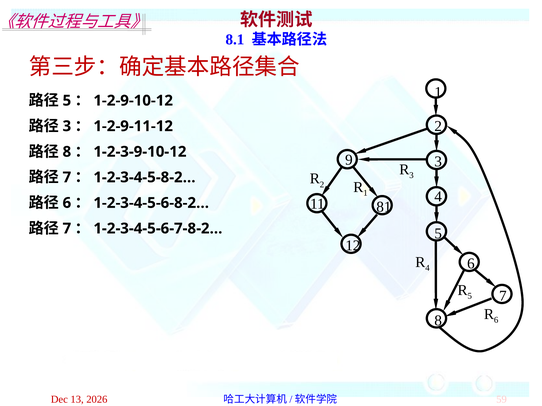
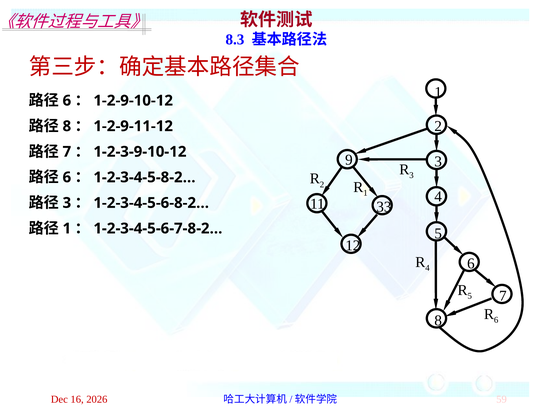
8.1: 8.1 -> 8.3
5 at (67, 101): 5 -> 6
3 at (67, 126): 3 -> 8
8 at (67, 152): 8 -> 7
7 at (67, 178): 7 -> 6
81: 81 -> 33
6 at (67, 203): 6 -> 3
7 at (67, 229): 7 -> 1
13: 13 -> 16
